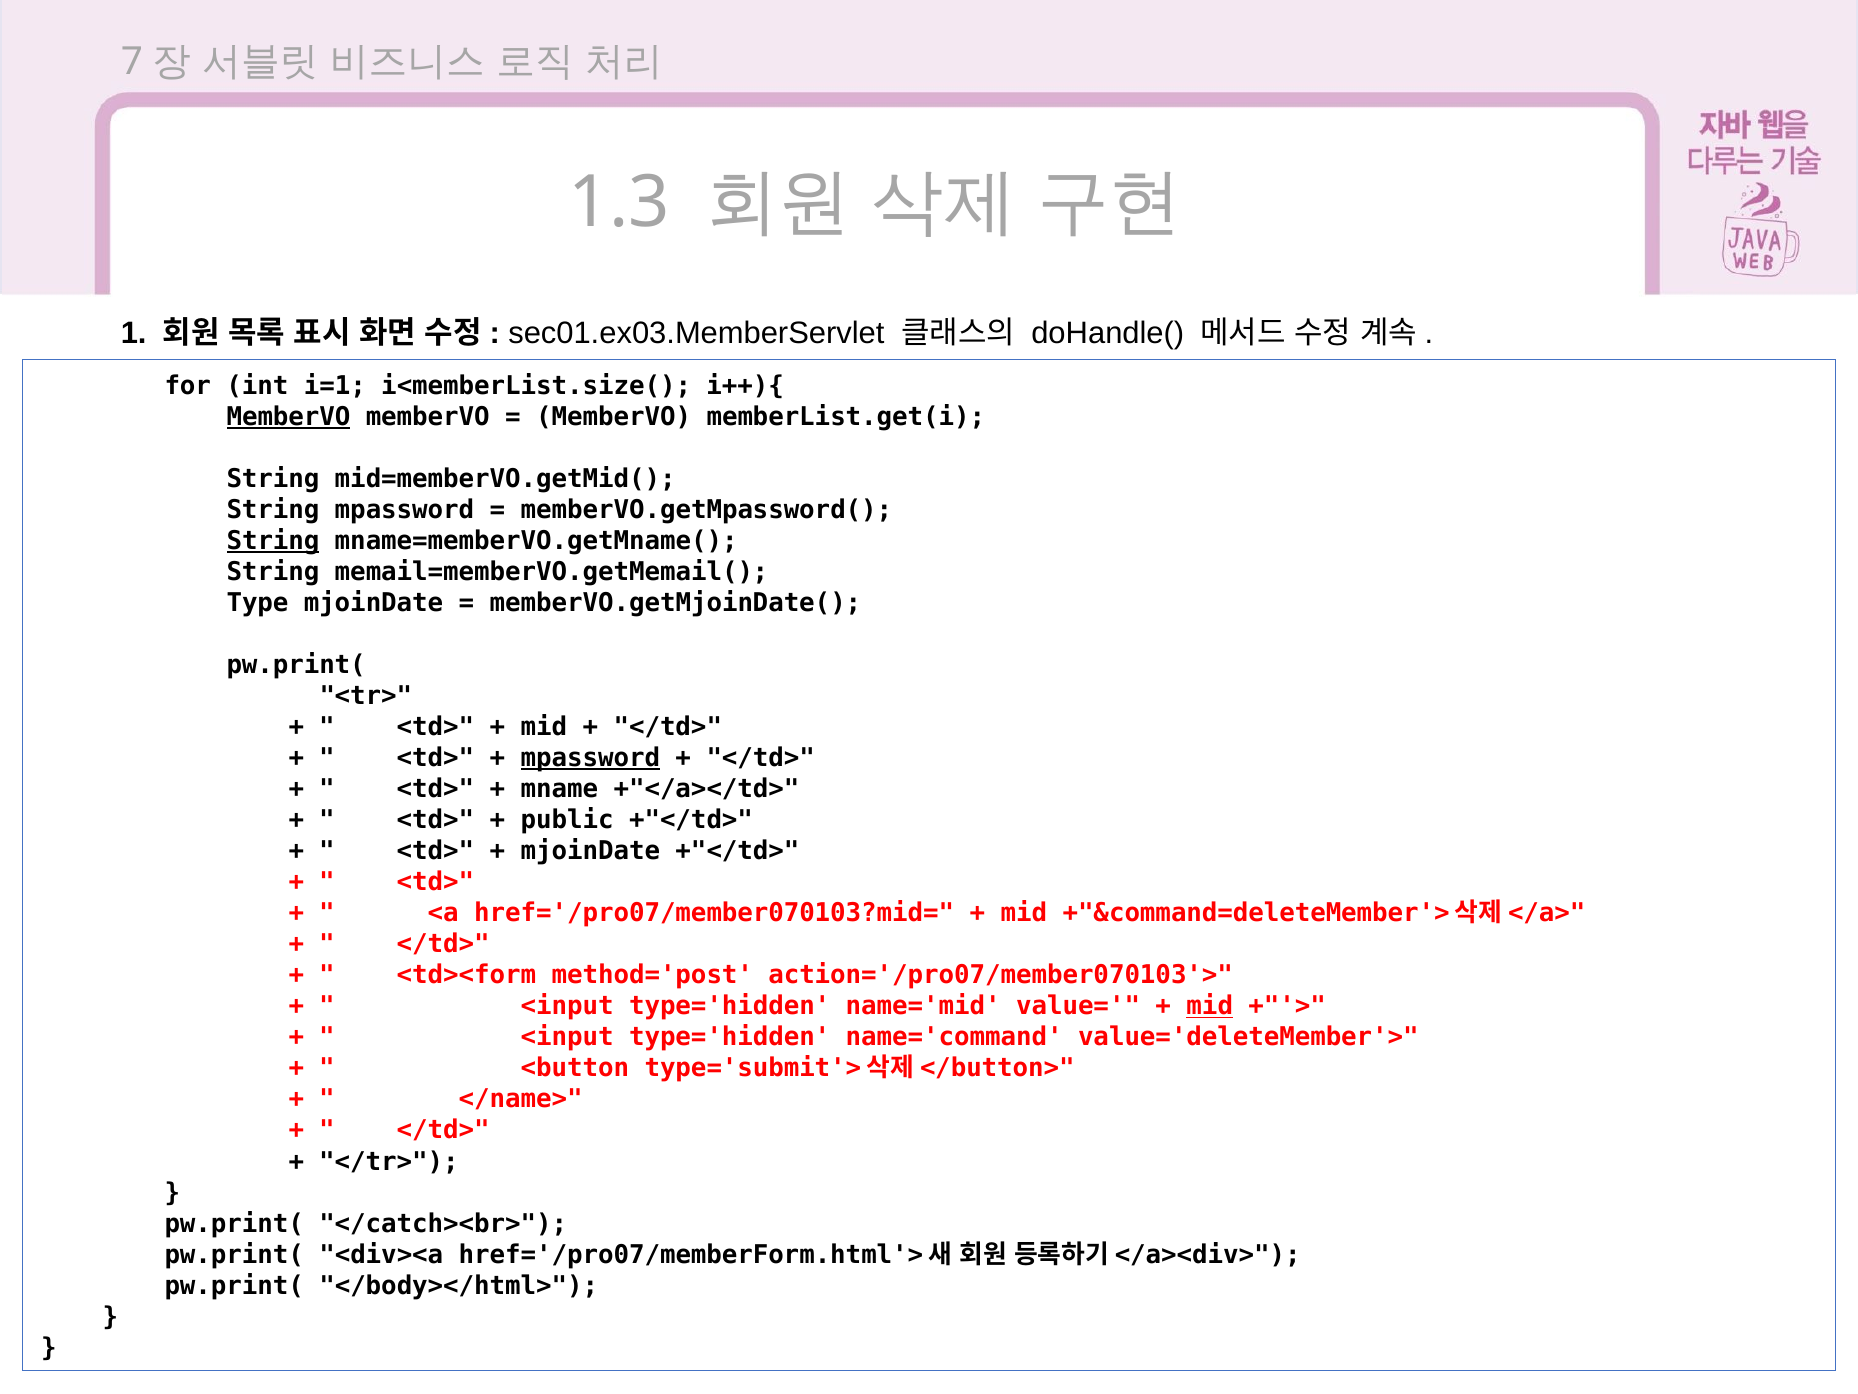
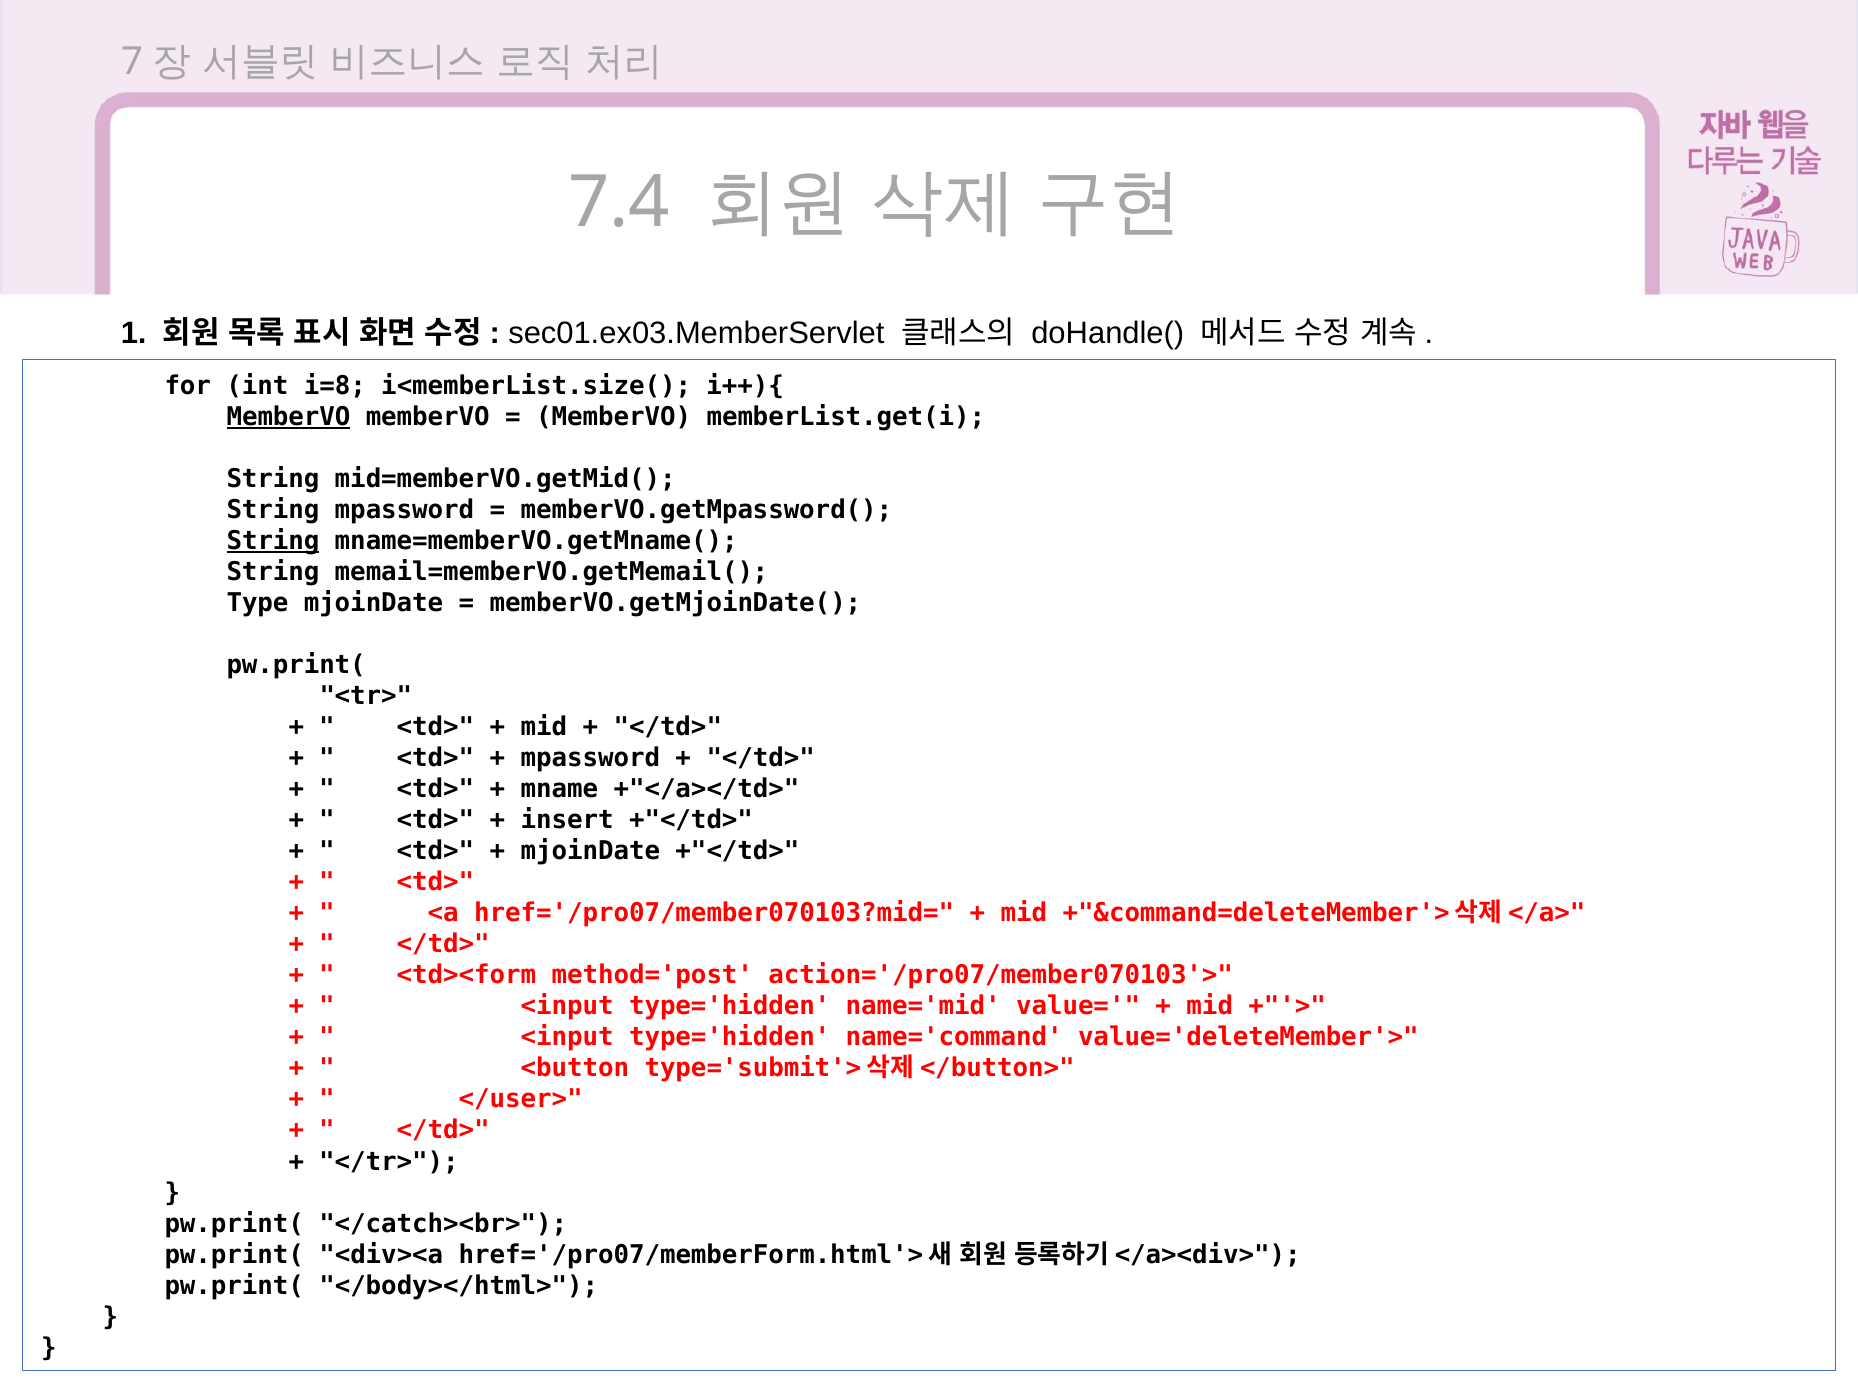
1.3: 1.3 -> 7.4
i=1: i=1 -> i=8
mpassword at (590, 758) underline: present -> none
public: public -> insert
mid at (1210, 1006) underline: present -> none
</name>: </name> -> </user>
